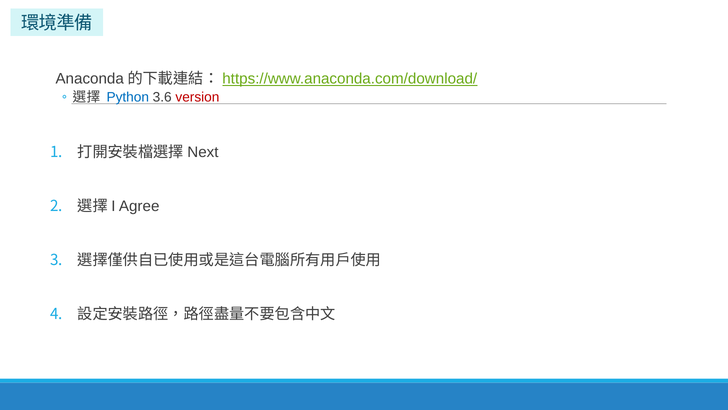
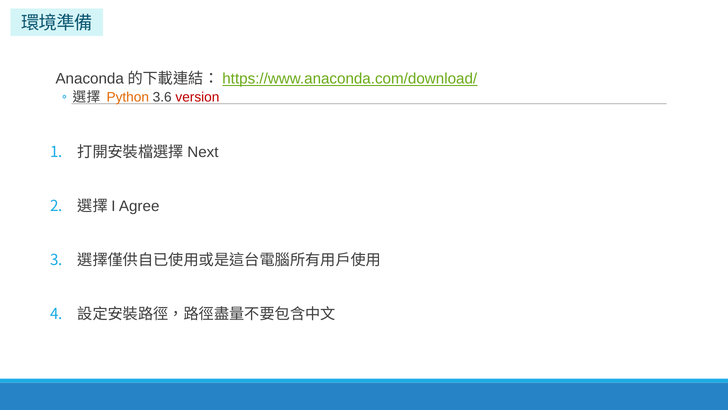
Python colour: blue -> orange
